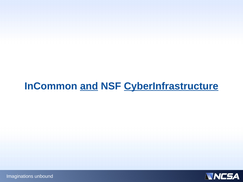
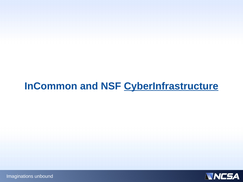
and underline: present -> none
